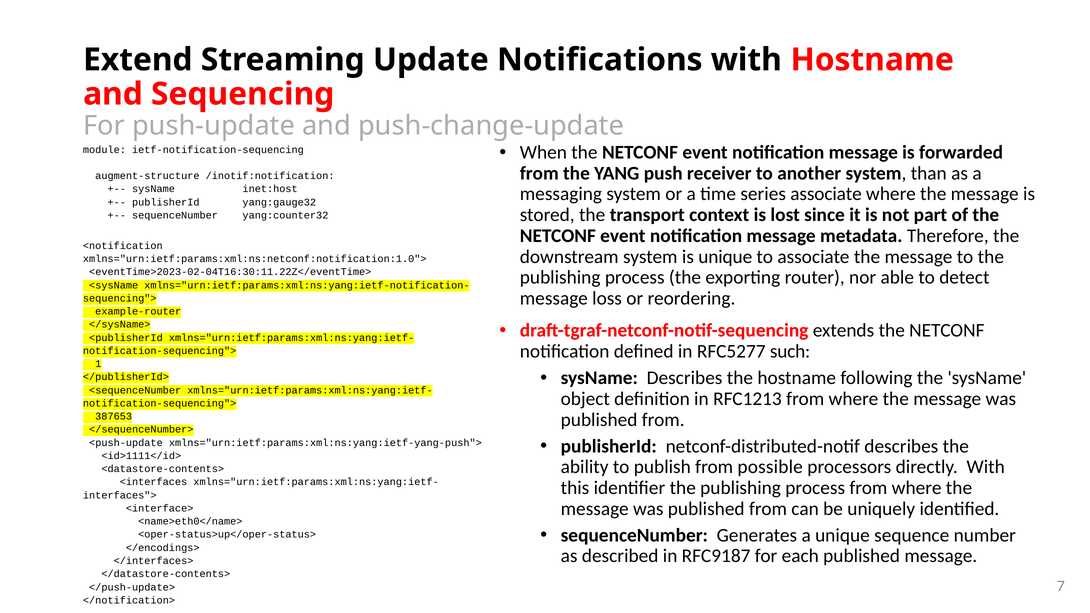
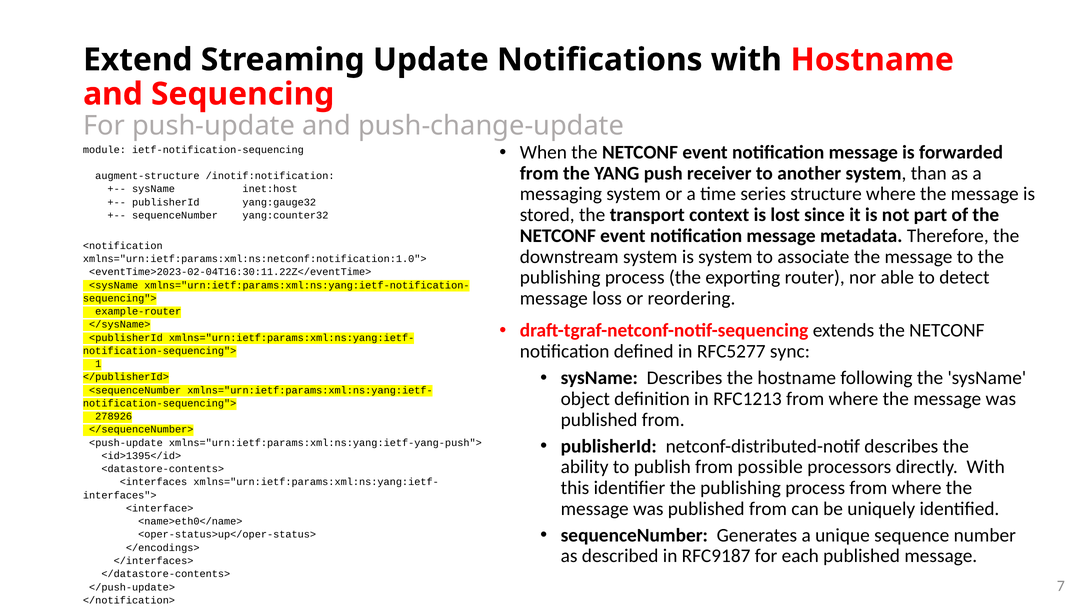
series associate: associate -> structure
is unique: unique -> system
such: such -> sync
387653: 387653 -> 278926
<id>1111</id>: <id>1111</id> -> <id>1395</id>
